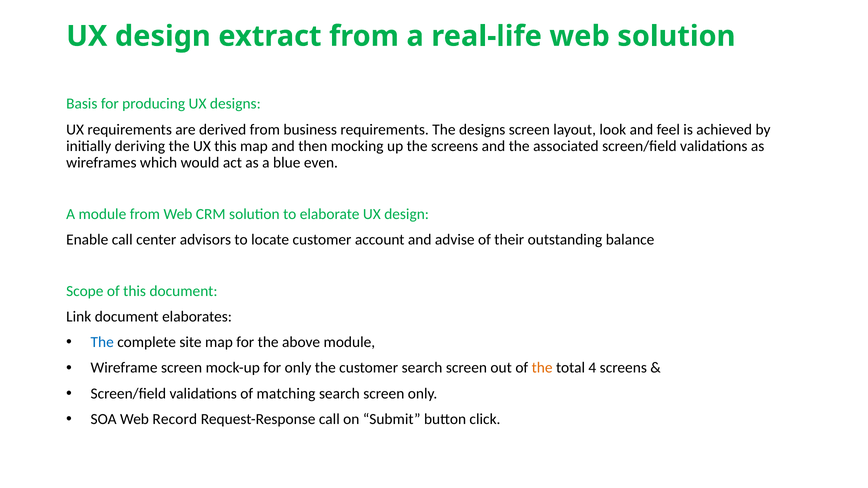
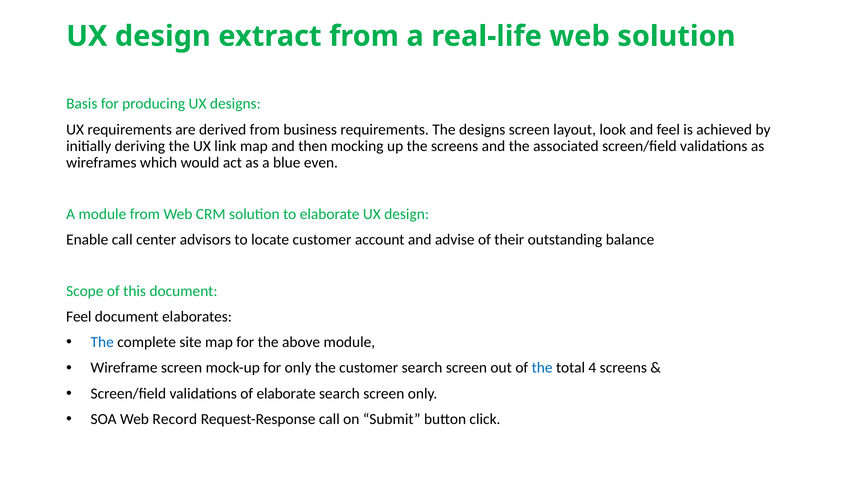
UX this: this -> link
Link at (79, 317): Link -> Feel
the at (542, 368) colour: orange -> blue
of matching: matching -> elaborate
